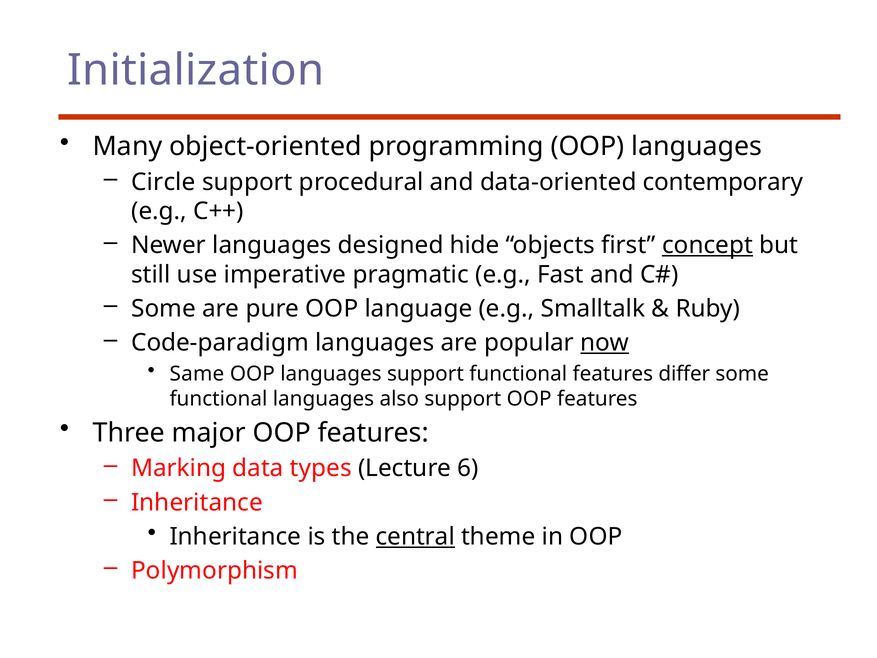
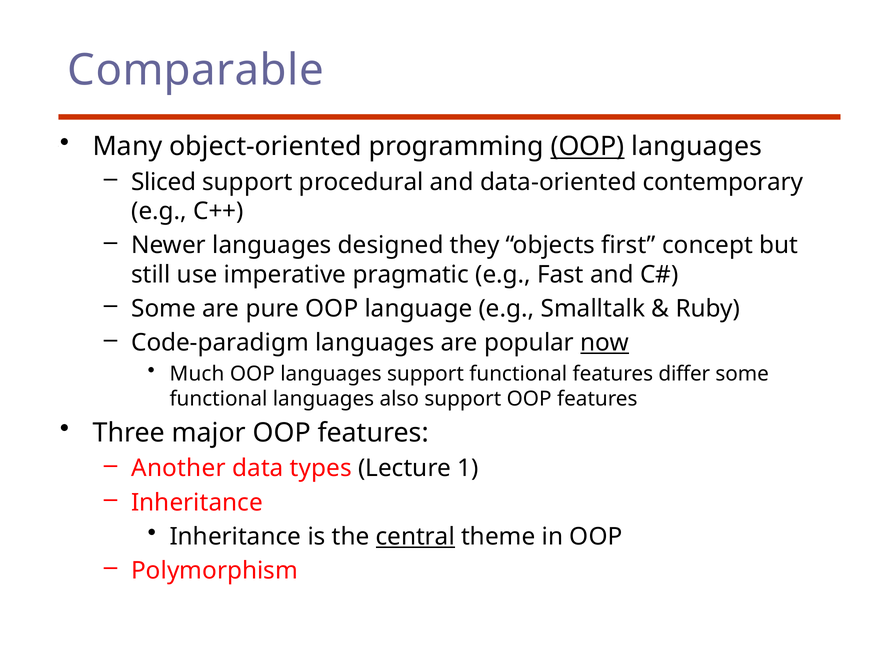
Initialization: Initialization -> Comparable
OOP at (587, 147) underline: none -> present
Circle: Circle -> Sliced
hide: hide -> they
concept underline: present -> none
Same: Same -> Much
Marking: Marking -> Another
6: 6 -> 1
